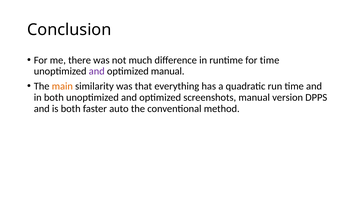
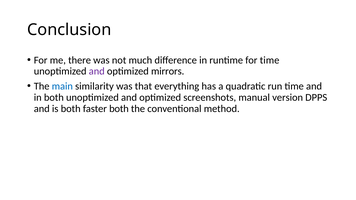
optimized manual: manual -> mirrors
main colour: orange -> blue
faster auto: auto -> both
